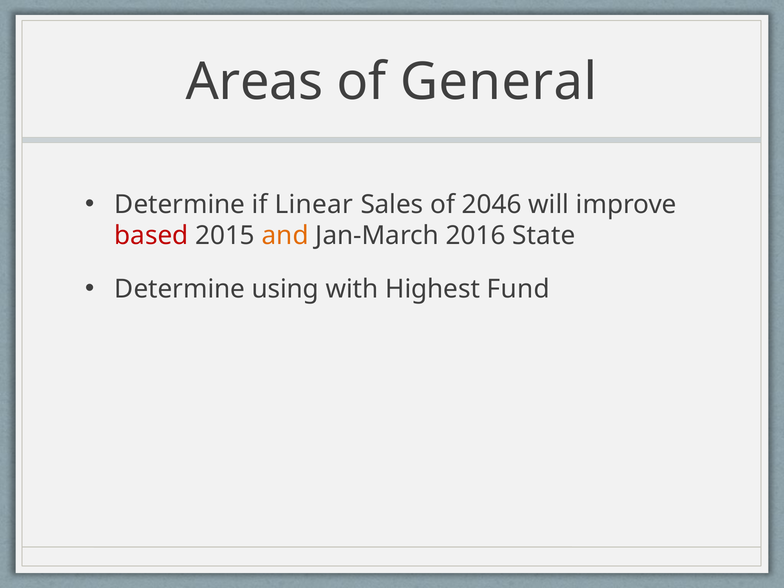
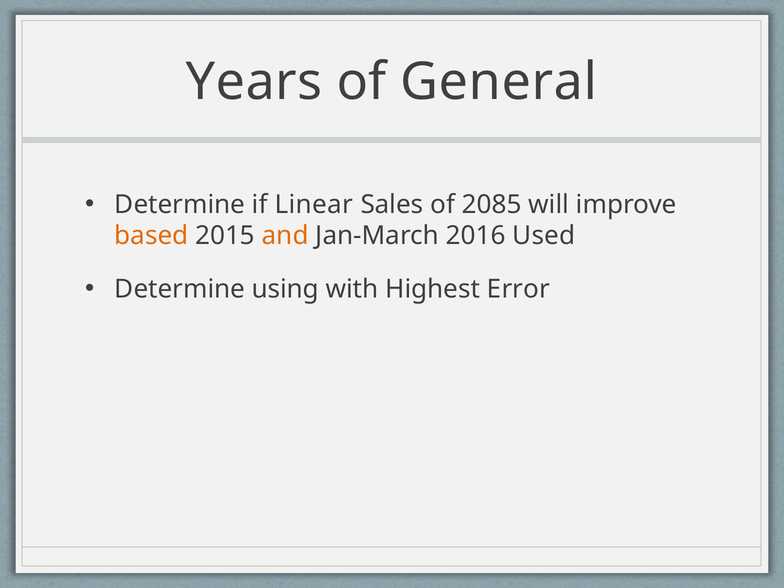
Areas: Areas -> Years
2046: 2046 -> 2085
based colour: red -> orange
State: State -> Used
Fund: Fund -> Error
